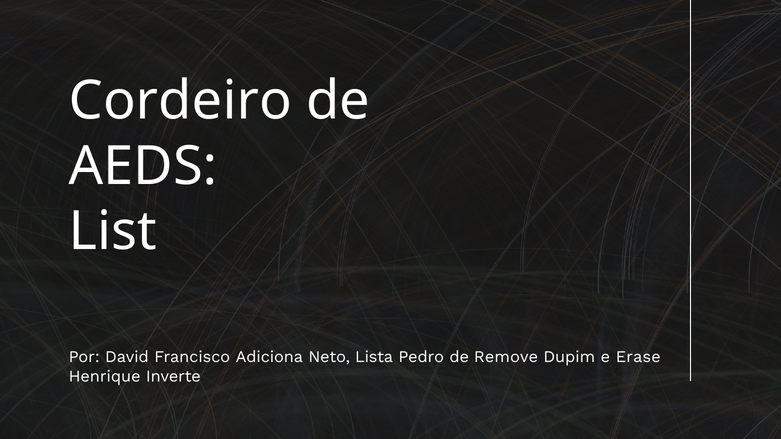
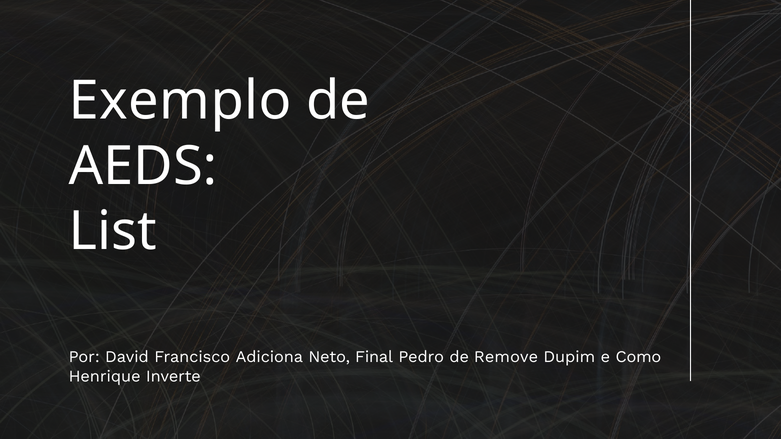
Cordeiro: Cordeiro -> Exemplo
Lista: Lista -> Final
Erase: Erase -> Como
